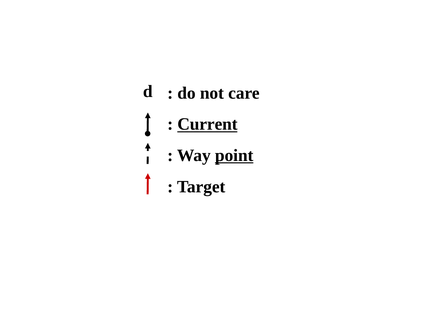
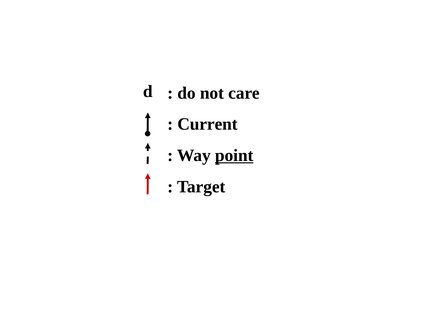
Current underline: present -> none
